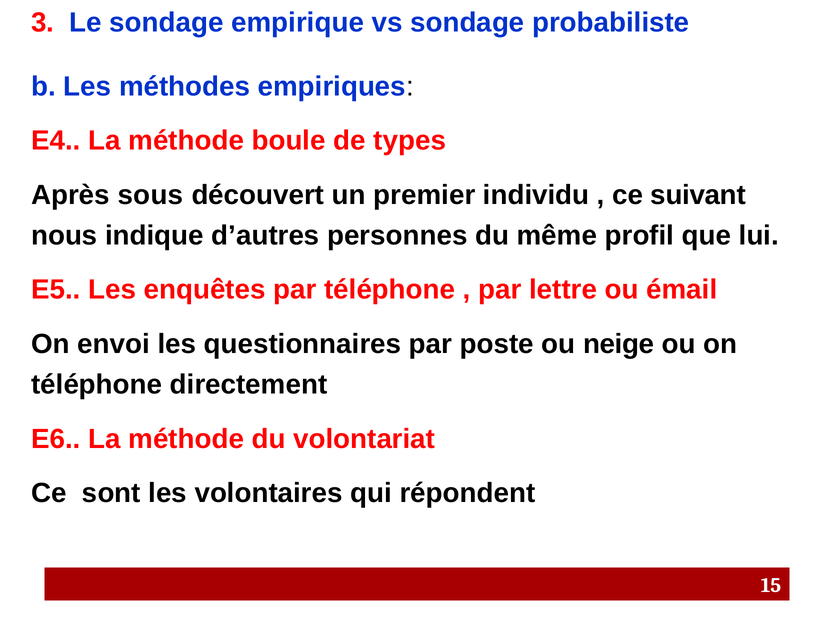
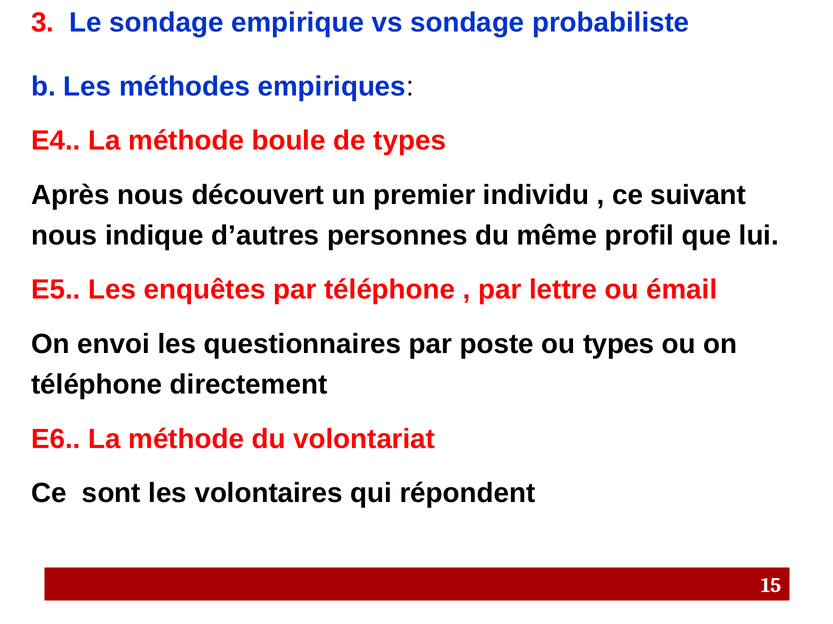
Après sous: sous -> nous
ou neige: neige -> types
